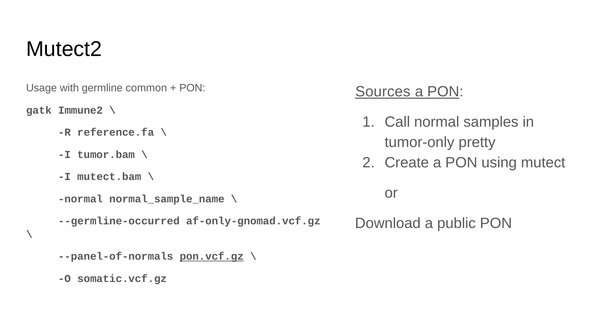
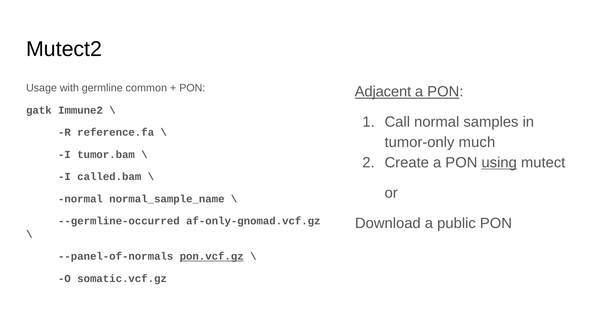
Sources: Sources -> Adjacent
pretty: pretty -> much
using underline: none -> present
mutect.bam: mutect.bam -> called.bam
